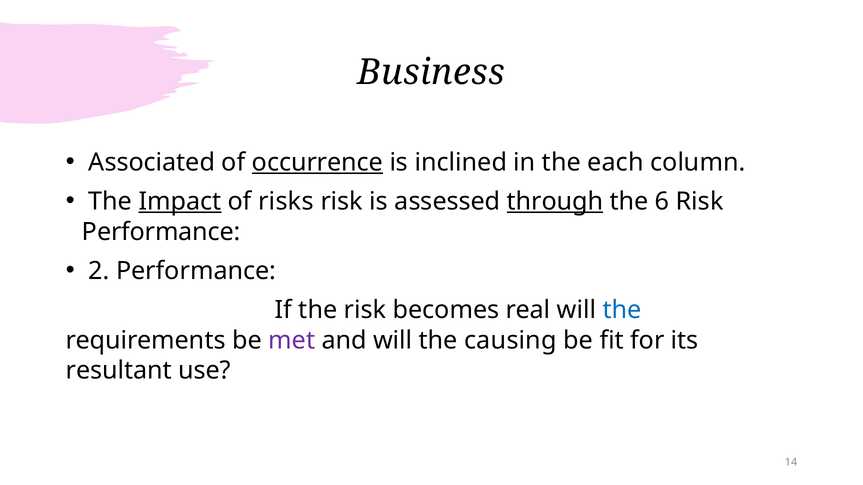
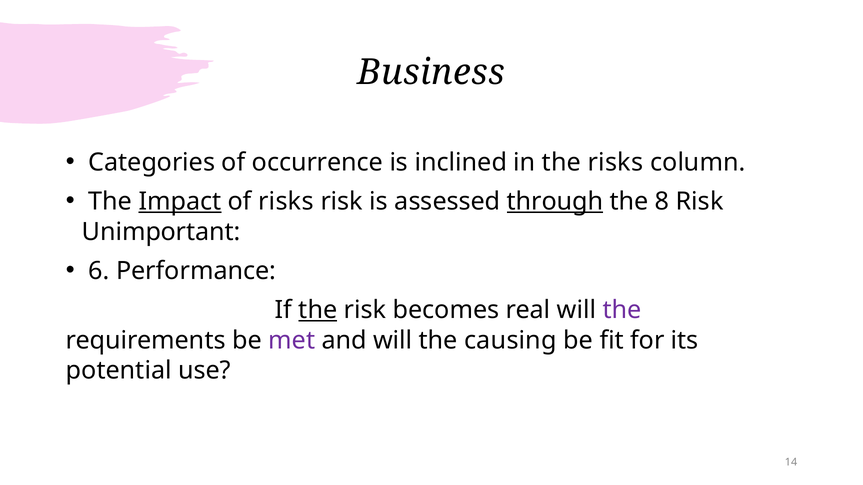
Associated: Associated -> Categories
occurrence underline: present -> none
the each: each -> risks
6: 6 -> 8
Performance at (161, 232): Performance -> Unimportant
2: 2 -> 6
the at (318, 310) underline: none -> present
the at (622, 310) colour: blue -> purple
resultant: resultant -> potential
